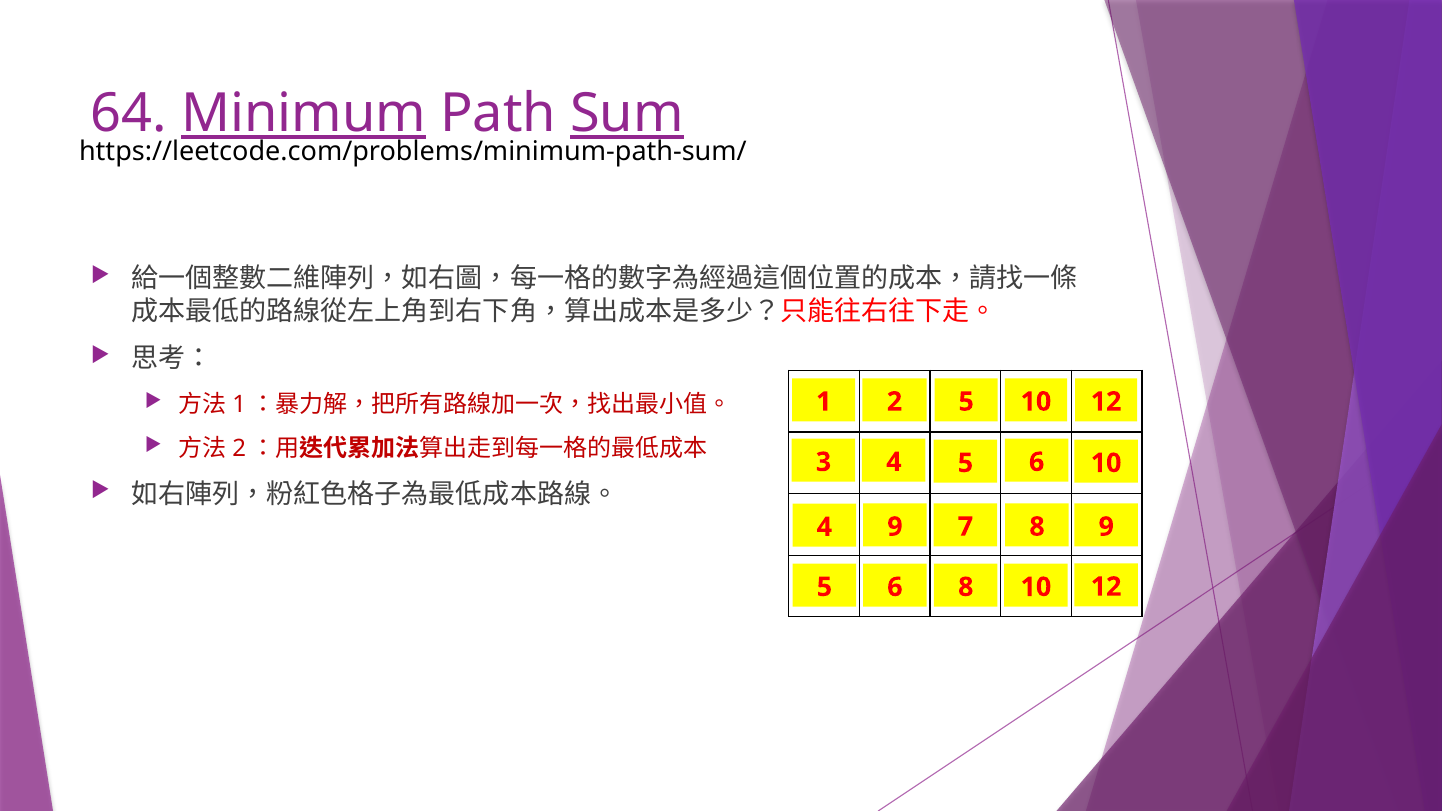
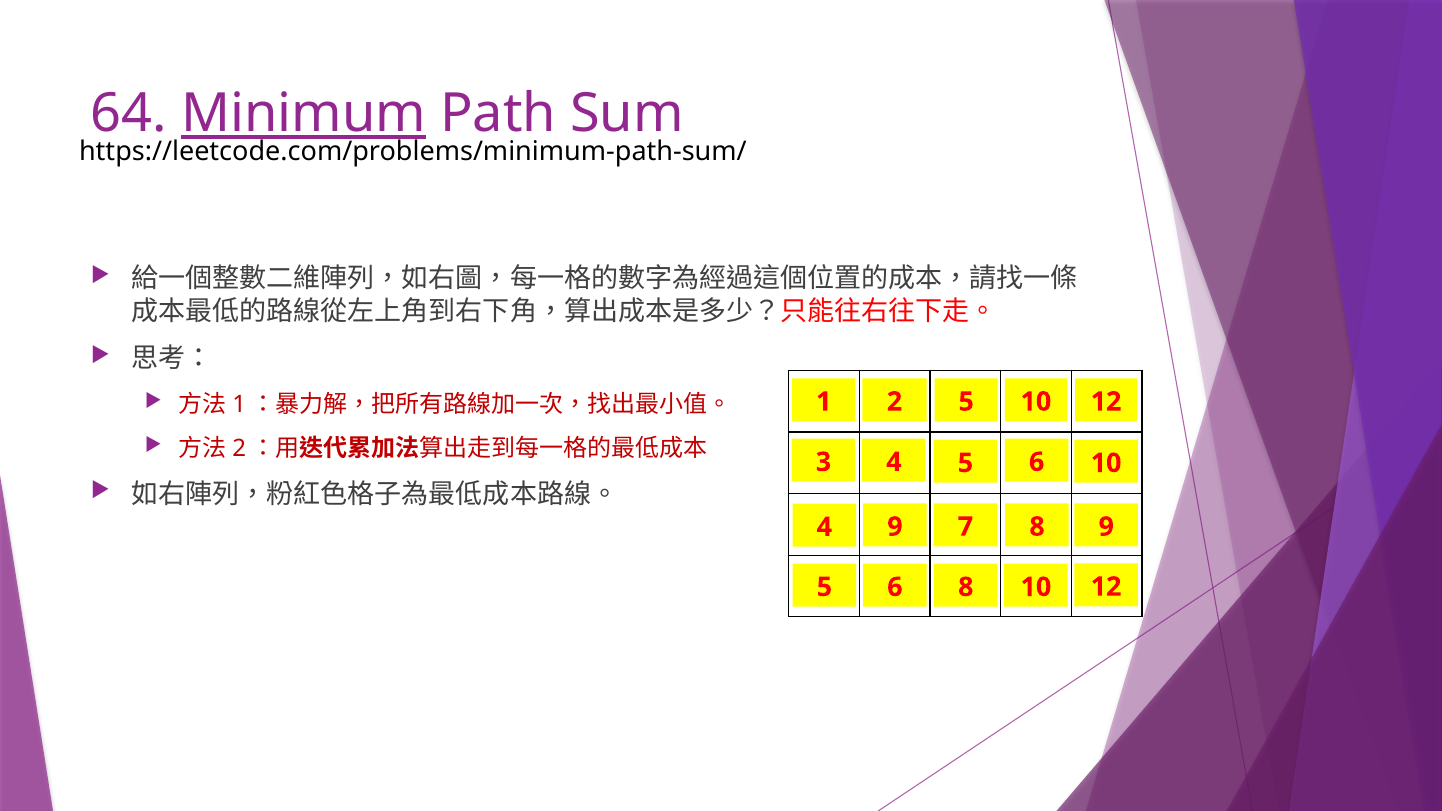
Sum underline: present -> none
